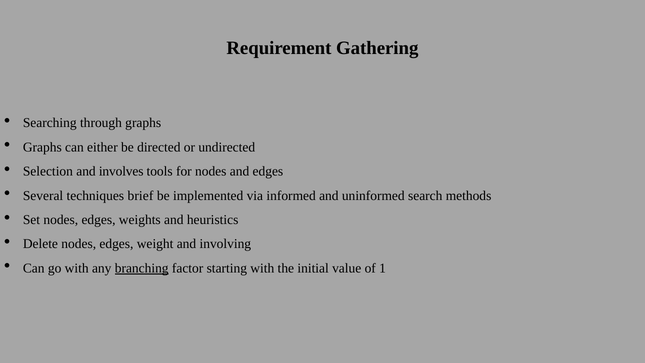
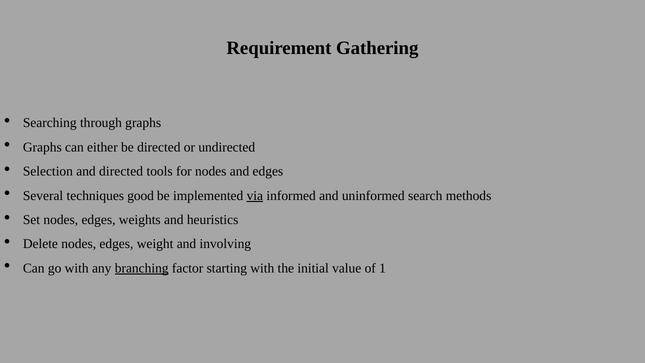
and involves: involves -> directed
brief: brief -> good
via underline: none -> present
